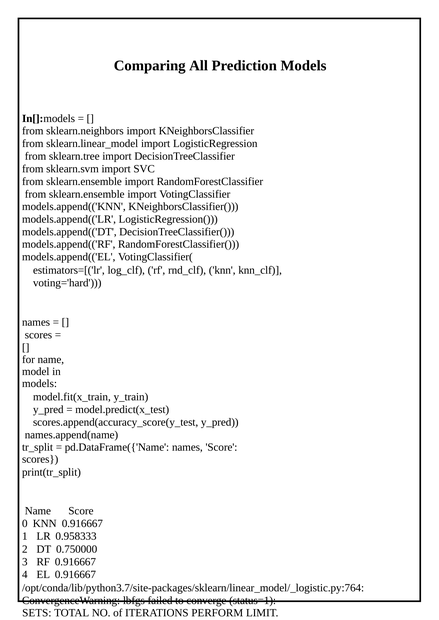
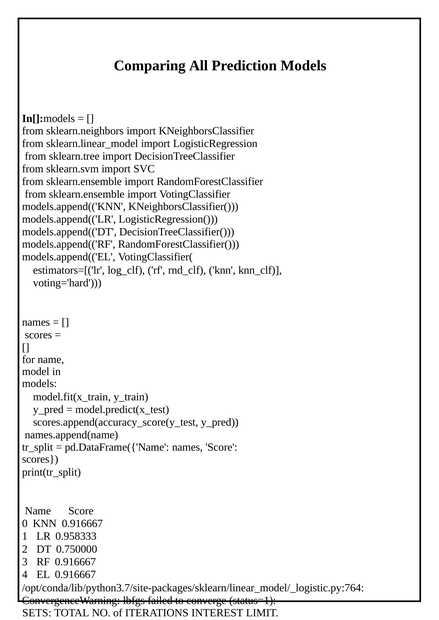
PERFORM: PERFORM -> INTEREST
